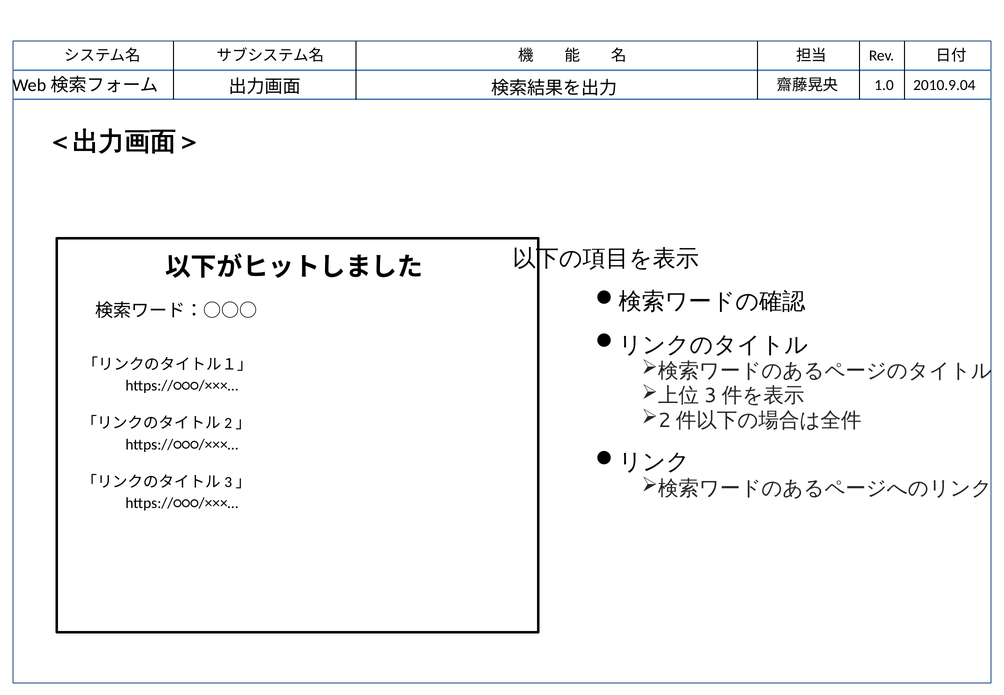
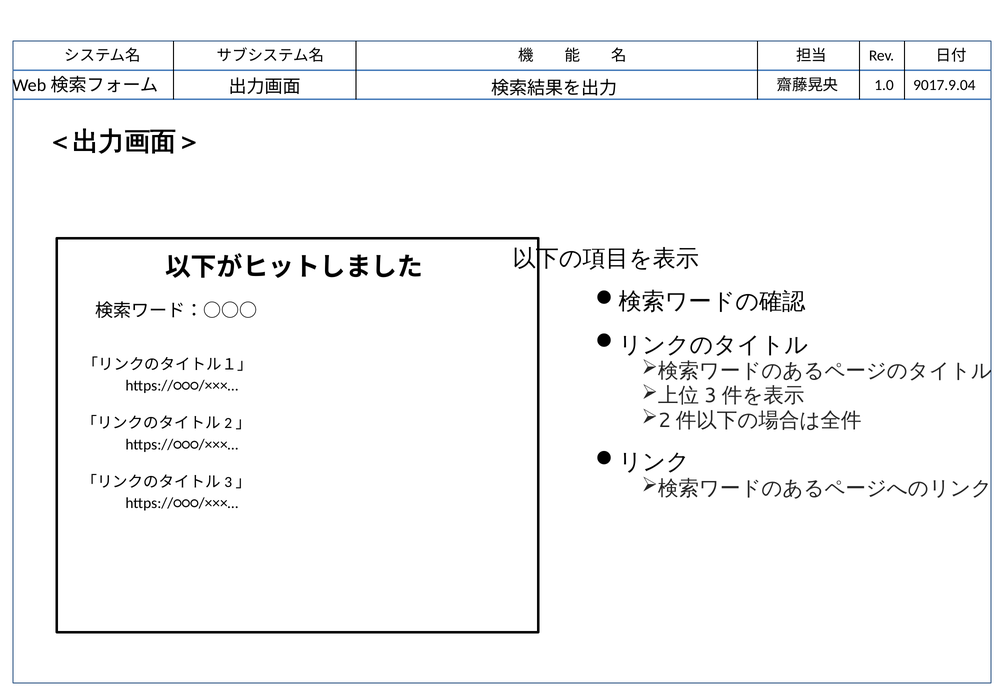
2010.9.04: 2010.9.04 -> 9017.9.04
